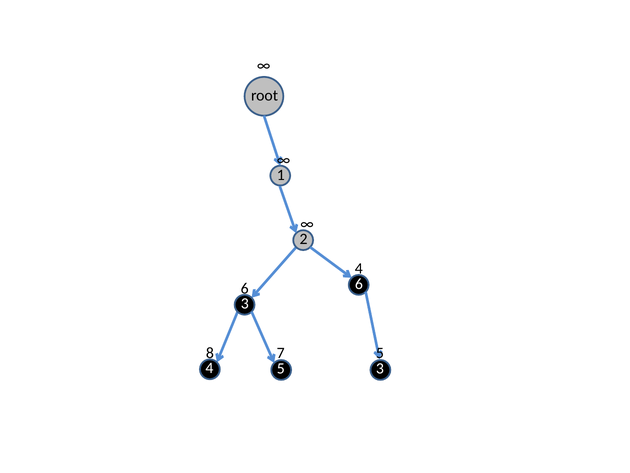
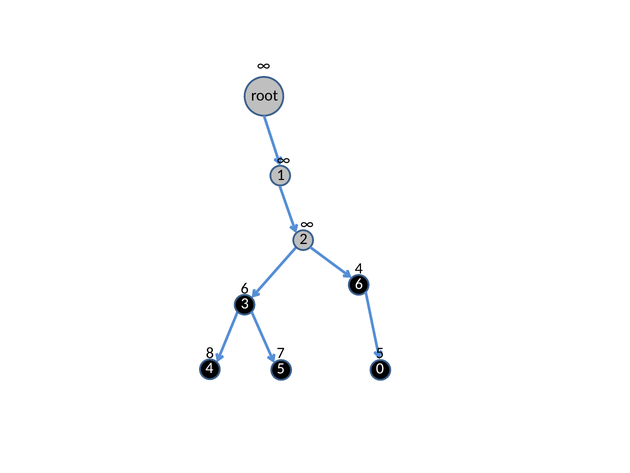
4 3: 3 -> 0
